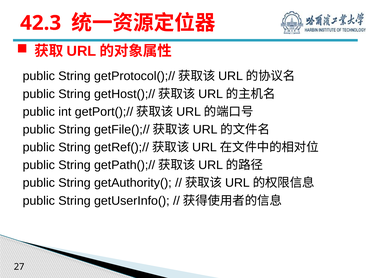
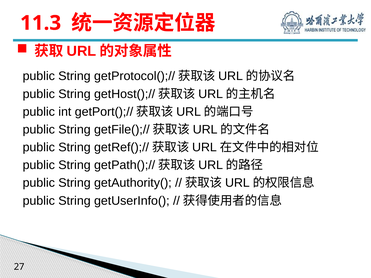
42.3: 42.3 -> 11.3
